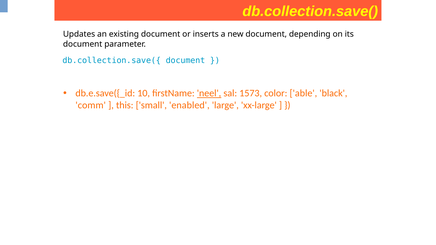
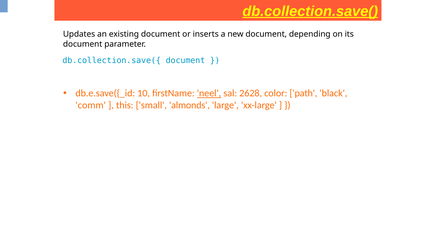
db.collection.save( underline: none -> present
1573: 1573 -> 2628
able: able -> path
enabled: enabled -> almonds
